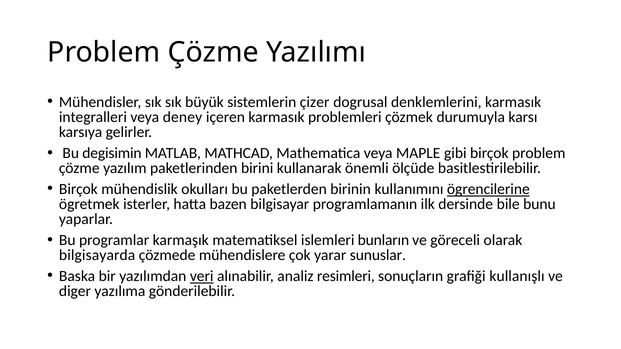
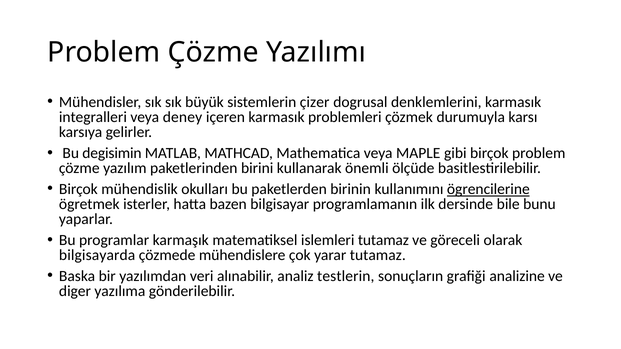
islemleri bunların: bunların -> tutamaz
yarar sunuslar: sunuslar -> tutamaz
veri underline: present -> none
resimleri: resimleri -> testlerin
kullanışlı: kullanışlı -> analizine
